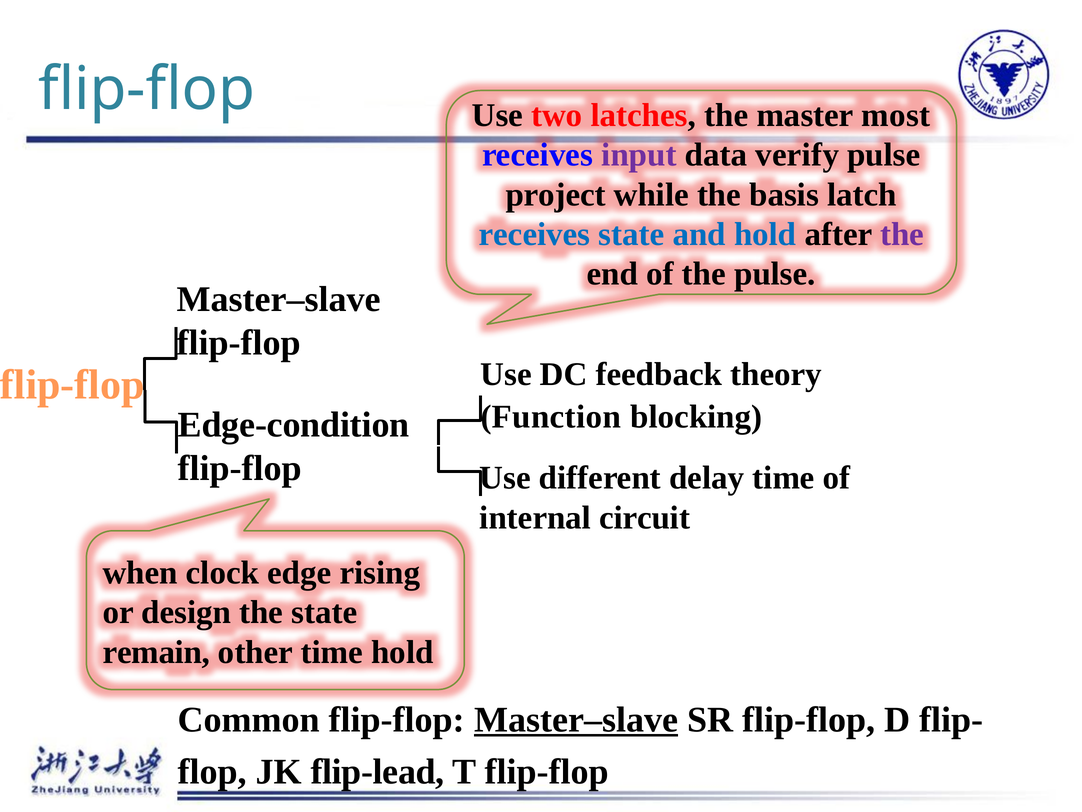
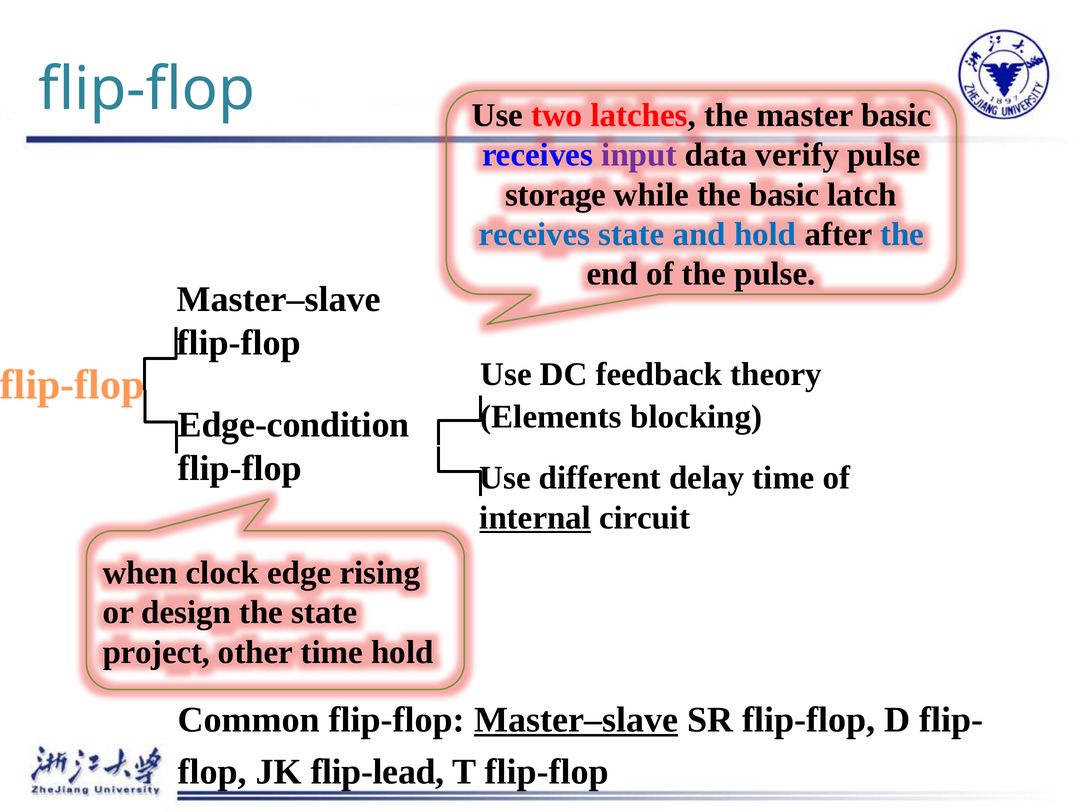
master most: most -> basic
project: project -> storage
the basis: basis -> basic
the at (902, 234) colour: purple -> blue
Function: Function -> Elements
internal underline: none -> present
remain: remain -> project
